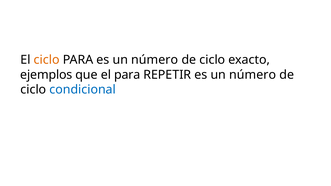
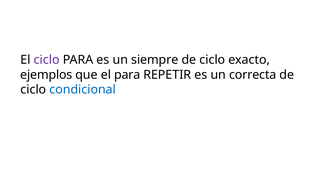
ciclo at (47, 60) colour: orange -> purple
PARA es un número: número -> siempre
REPETIR es un número: número -> correcta
